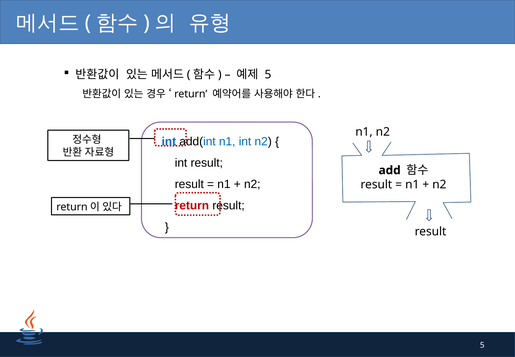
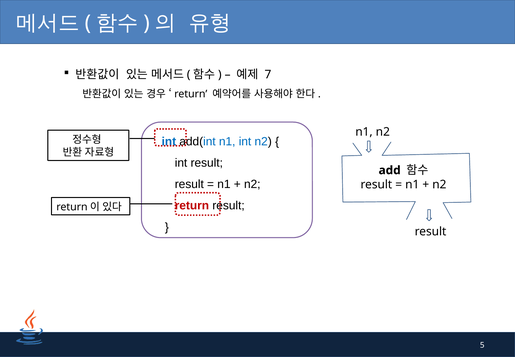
5 at (268, 75): 5 -> 7
